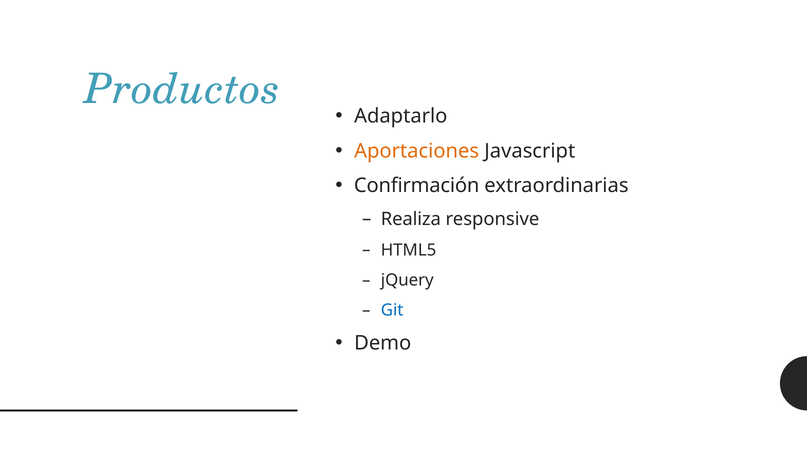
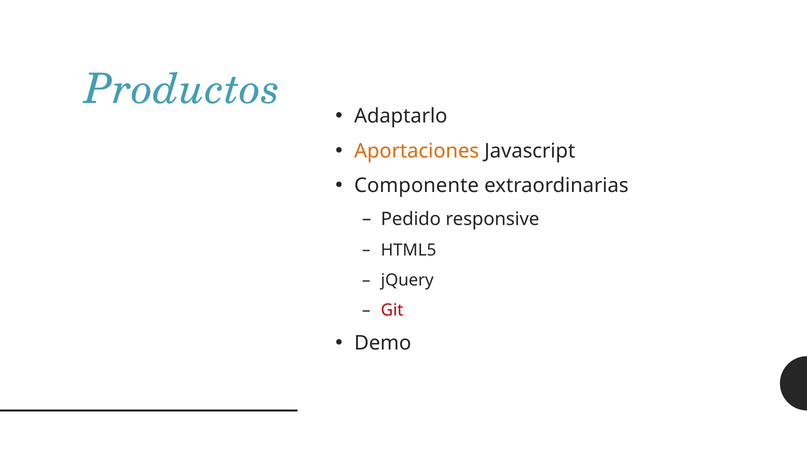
Confirmación: Confirmación -> Componente
Realiza: Realiza -> Pedido
Git colour: blue -> red
